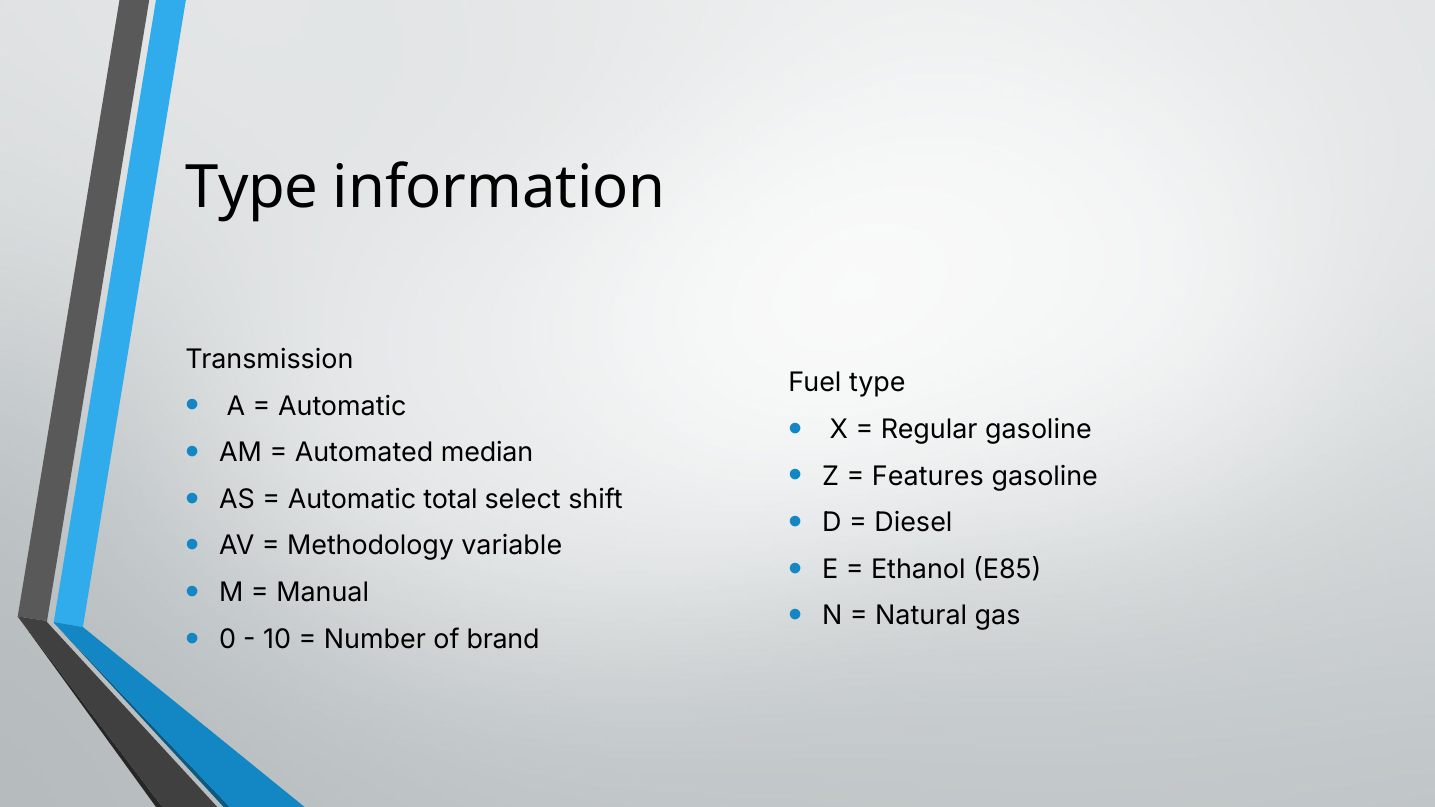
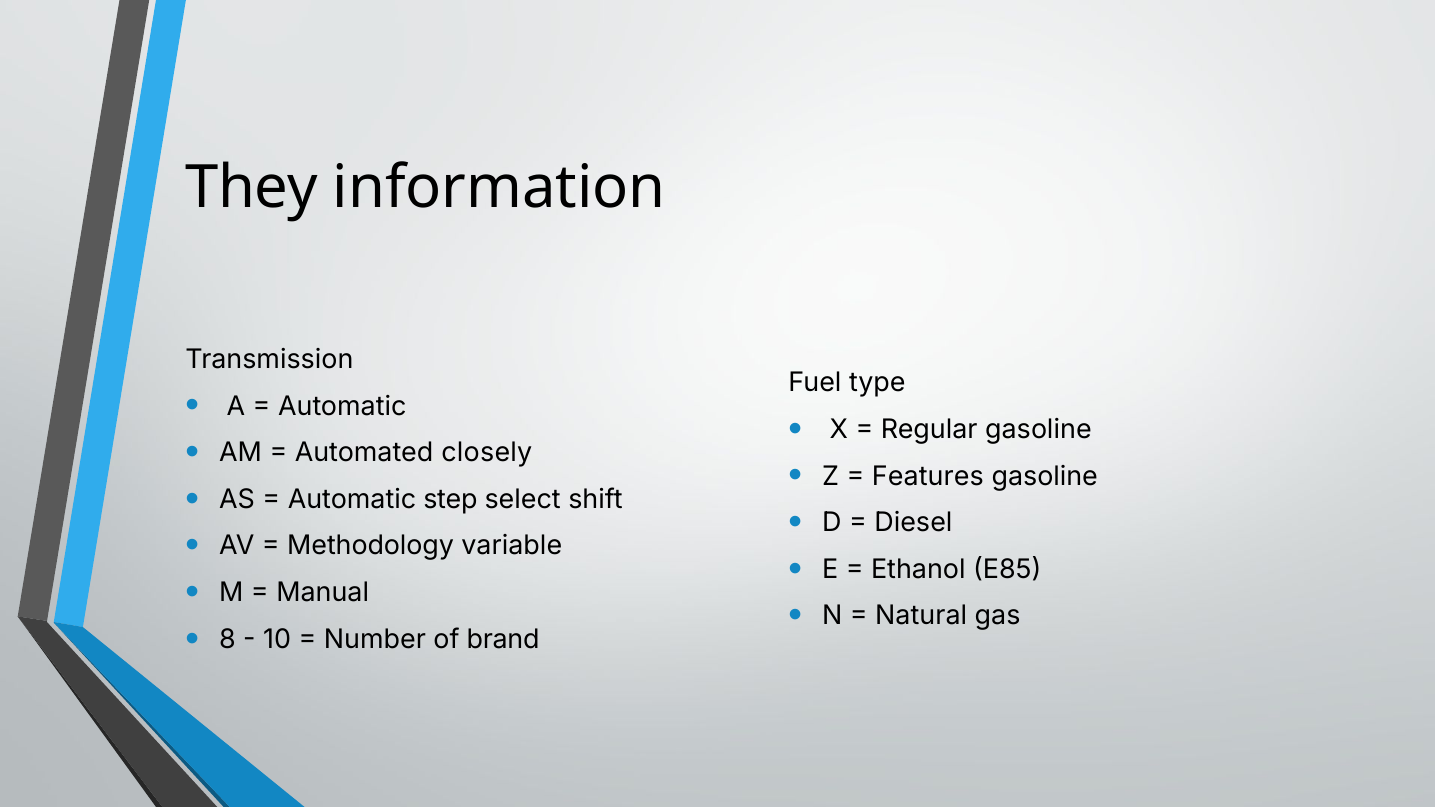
Type at (252, 188): Type -> They
median: median -> closely
total: total -> step
0: 0 -> 8
